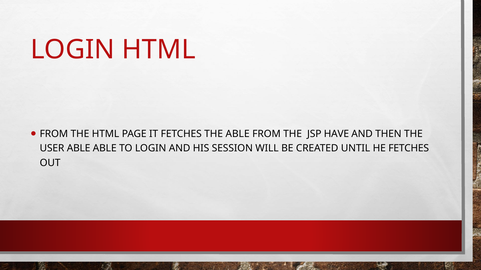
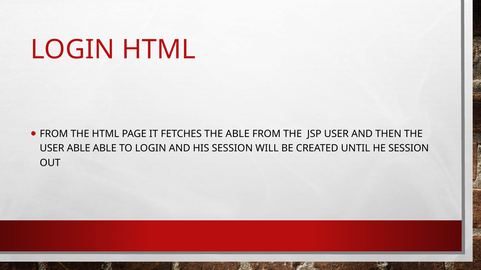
JSP HAVE: HAVE -> USER
HE FETCHES: FETCHES -> SESSION
